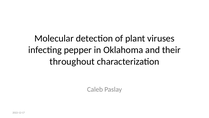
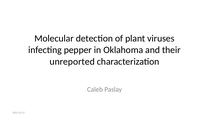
throughout: throughout -> unreported
